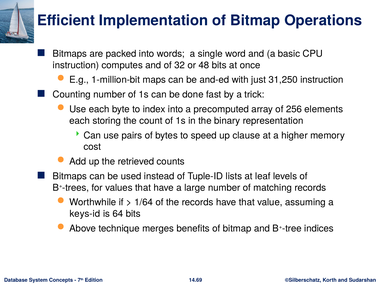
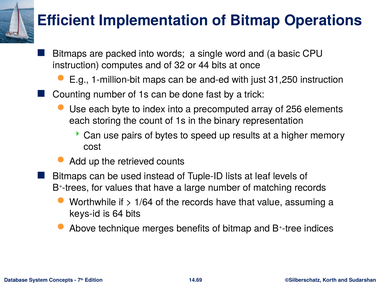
48: 48 -> 44
clause: clause -> results
